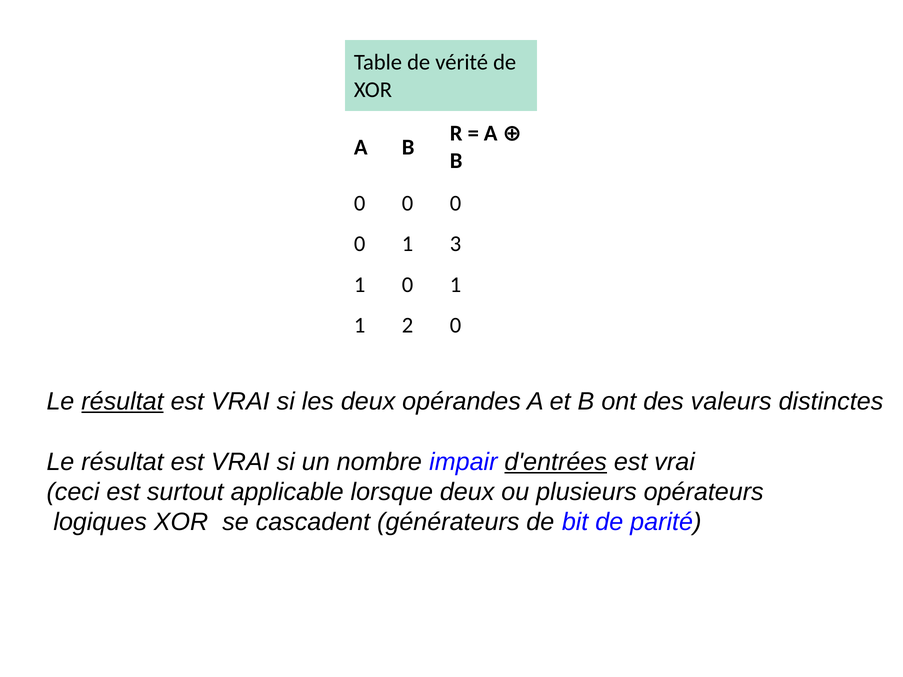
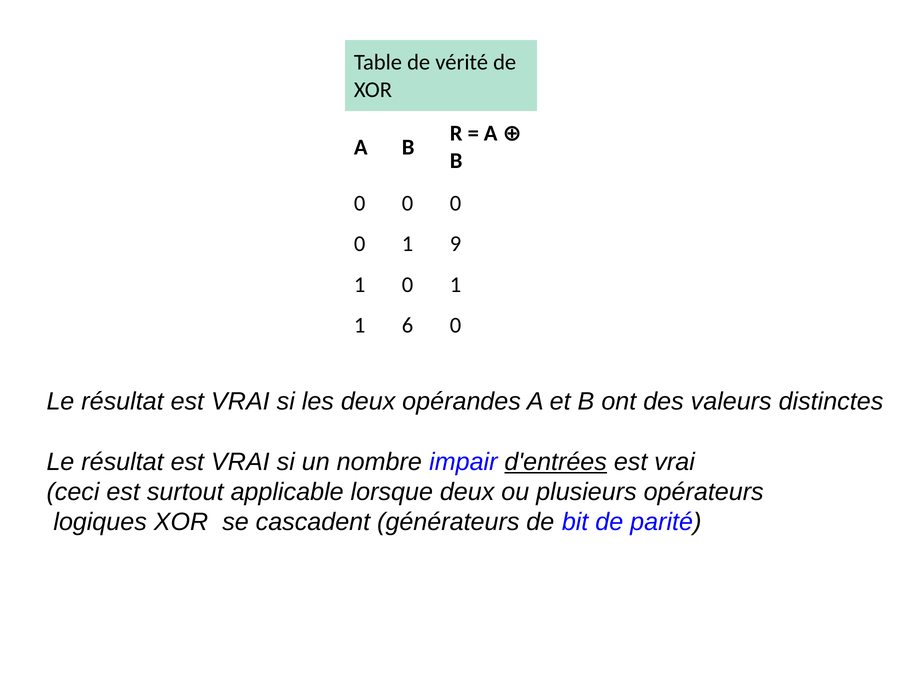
3: 3 -> 9
2: 2 -> 6
résultat at (122, 402) underline: present -> none
